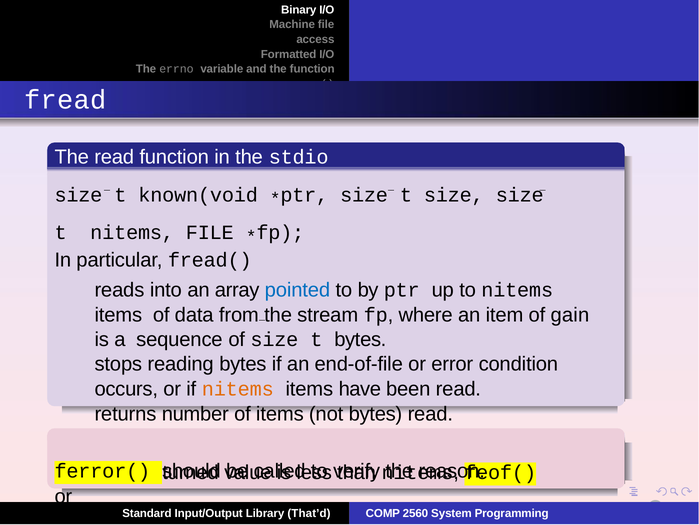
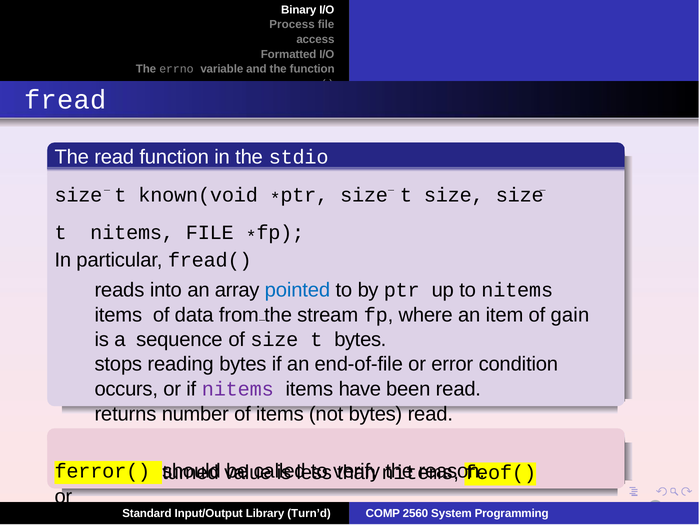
Machine: Machine -> Process
nitems at (238, 389) colour: orange -> purple
That’d: That’d -> Turn’d
